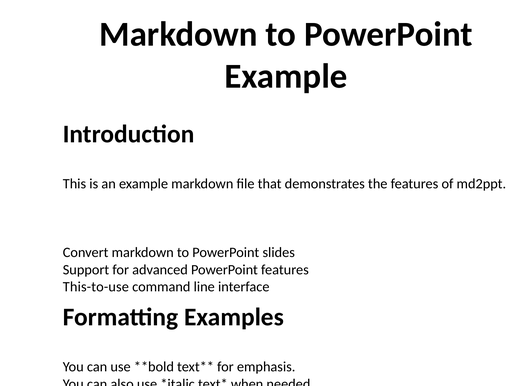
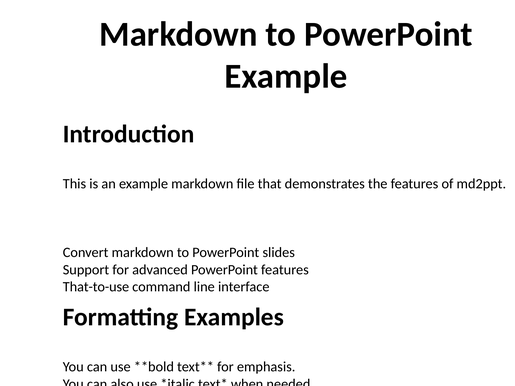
This-to-use: This-to-use -> That-to-use
